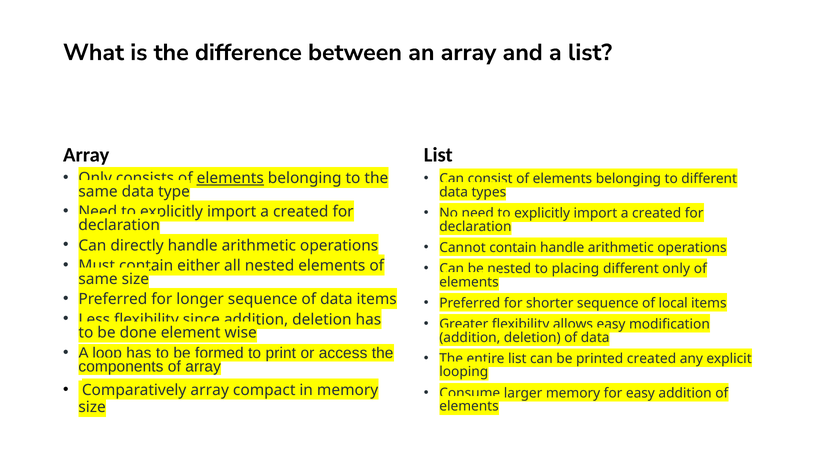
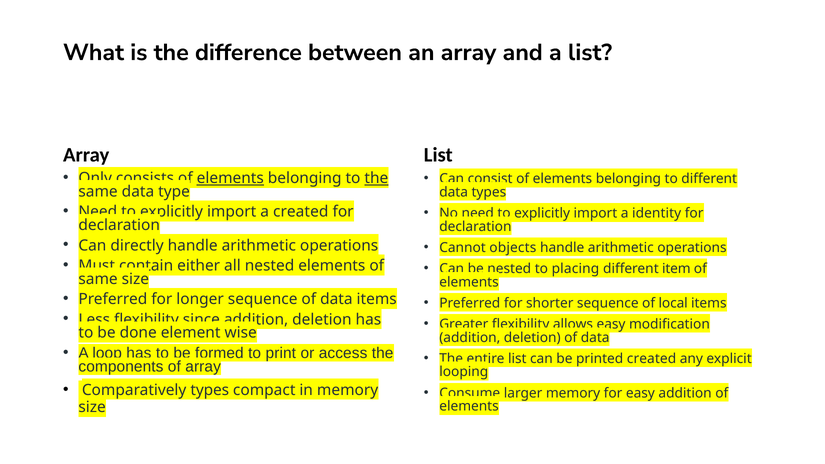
the at (376, 178) underline: none -> present
created at (657, 213): created -> identity
Cannot contain: contain -> objects
different only: only -> item
Comparatively array: array -> types
